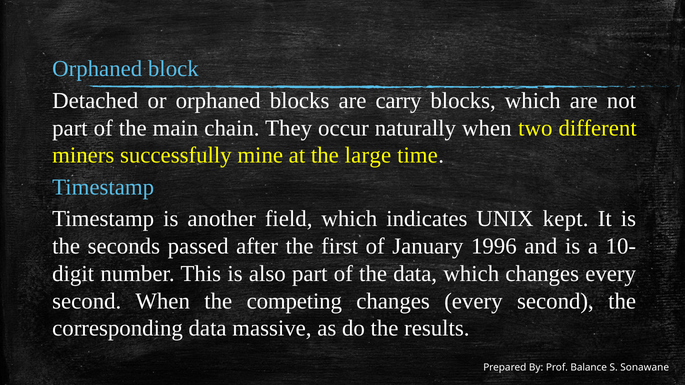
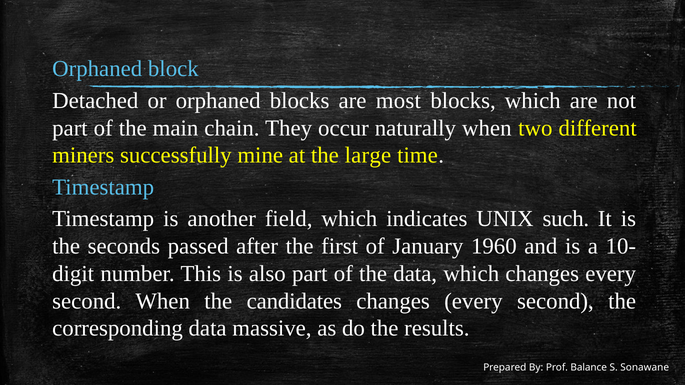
carry: carry -> most
kept: kept -> such
1996: 1996 -> 1960
competing: competing -> candidates
